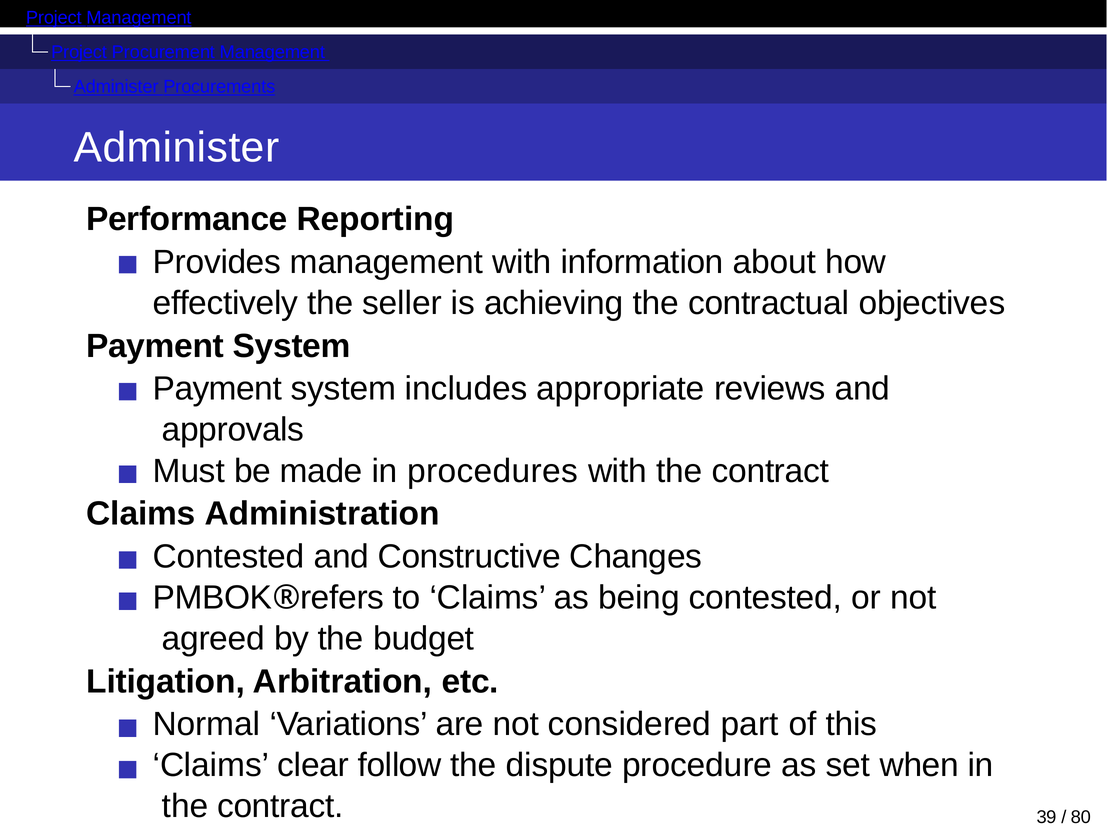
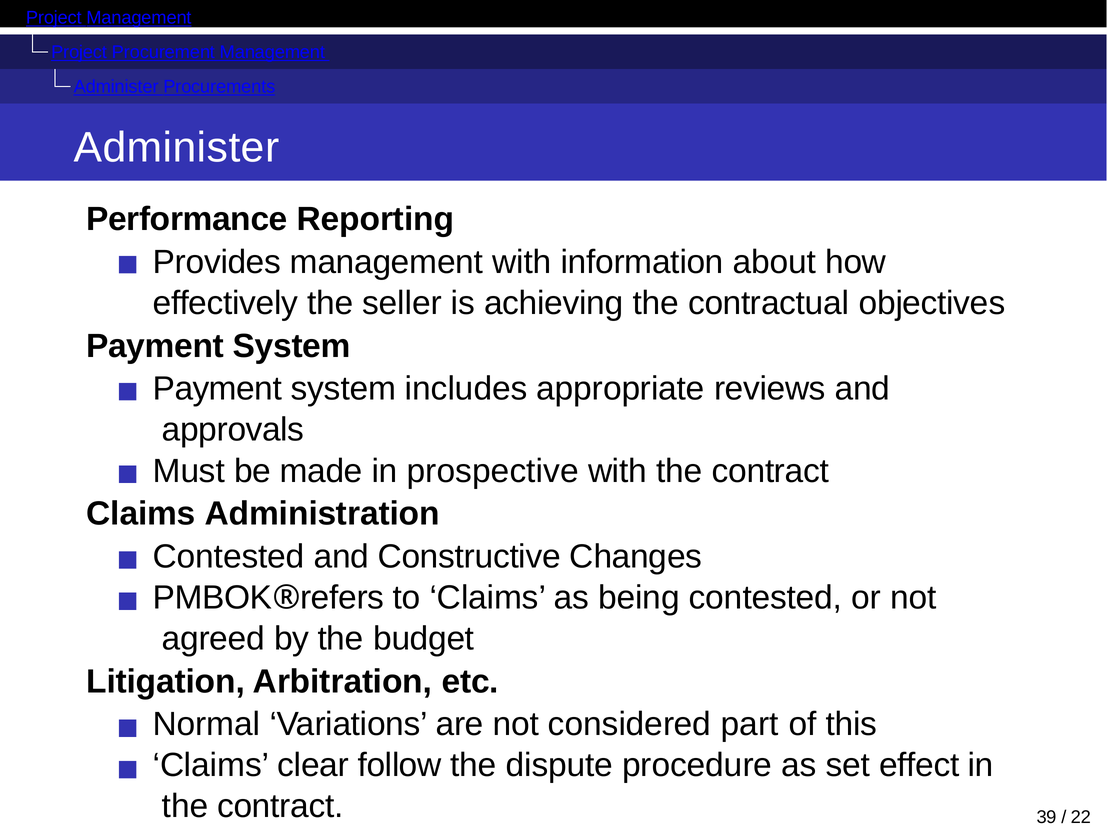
procedures: procedures -> prospective
when: when -> effect
80: 80 -> 22
